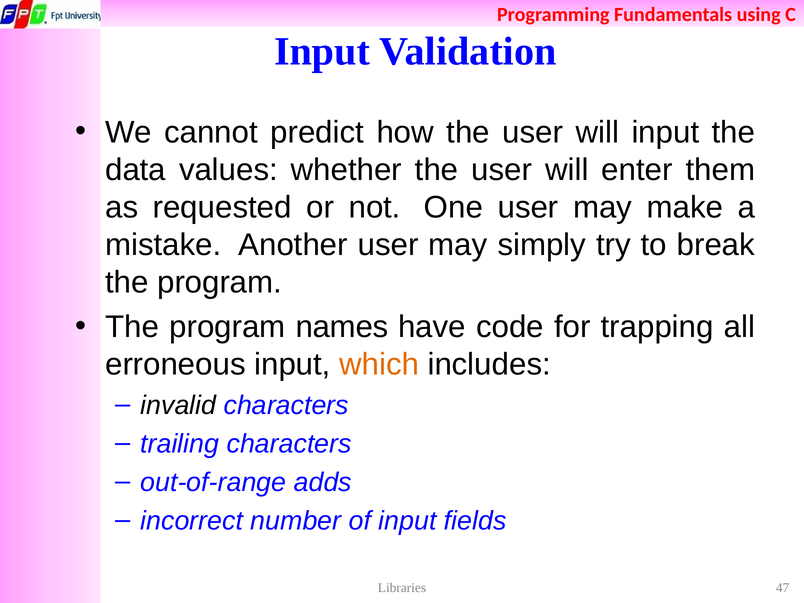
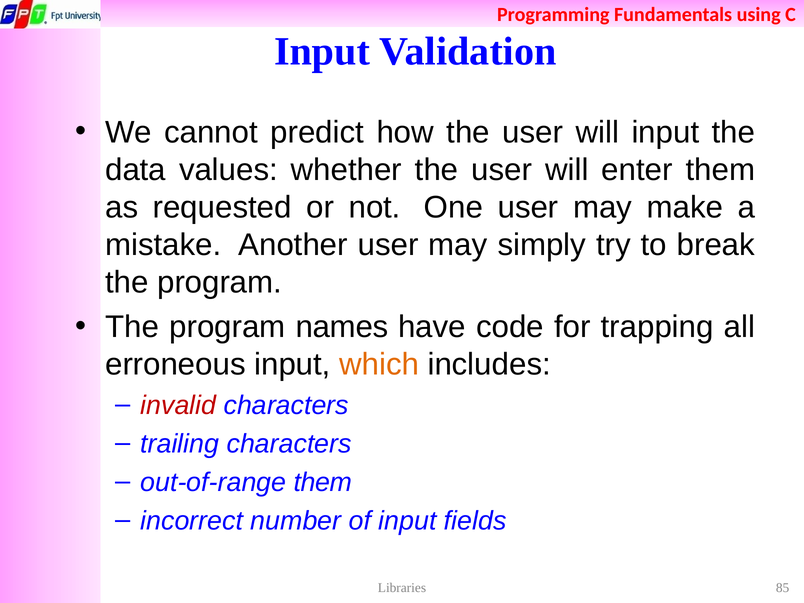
invalid colour: black -> red
out-of-range adds: adds -> them
47: 47 -> 85
